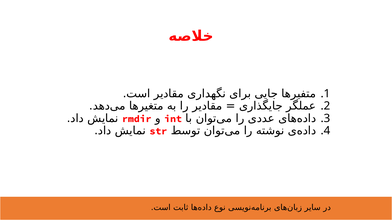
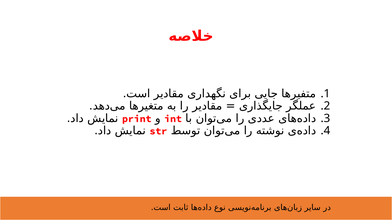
rmdir: rmdir -> print
